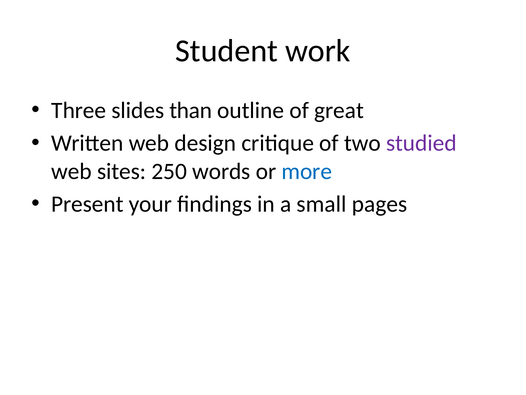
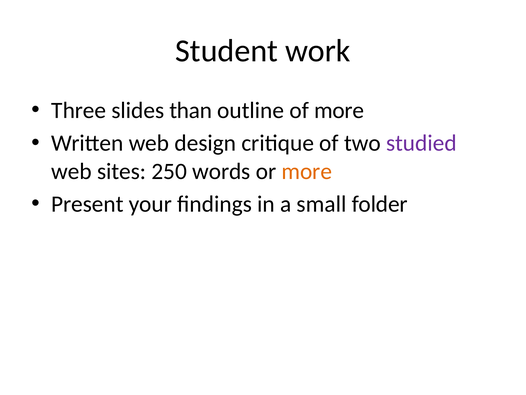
of great: great -> more
more at (307, 171) colour: blue -> orange
pages: pages -> folder
